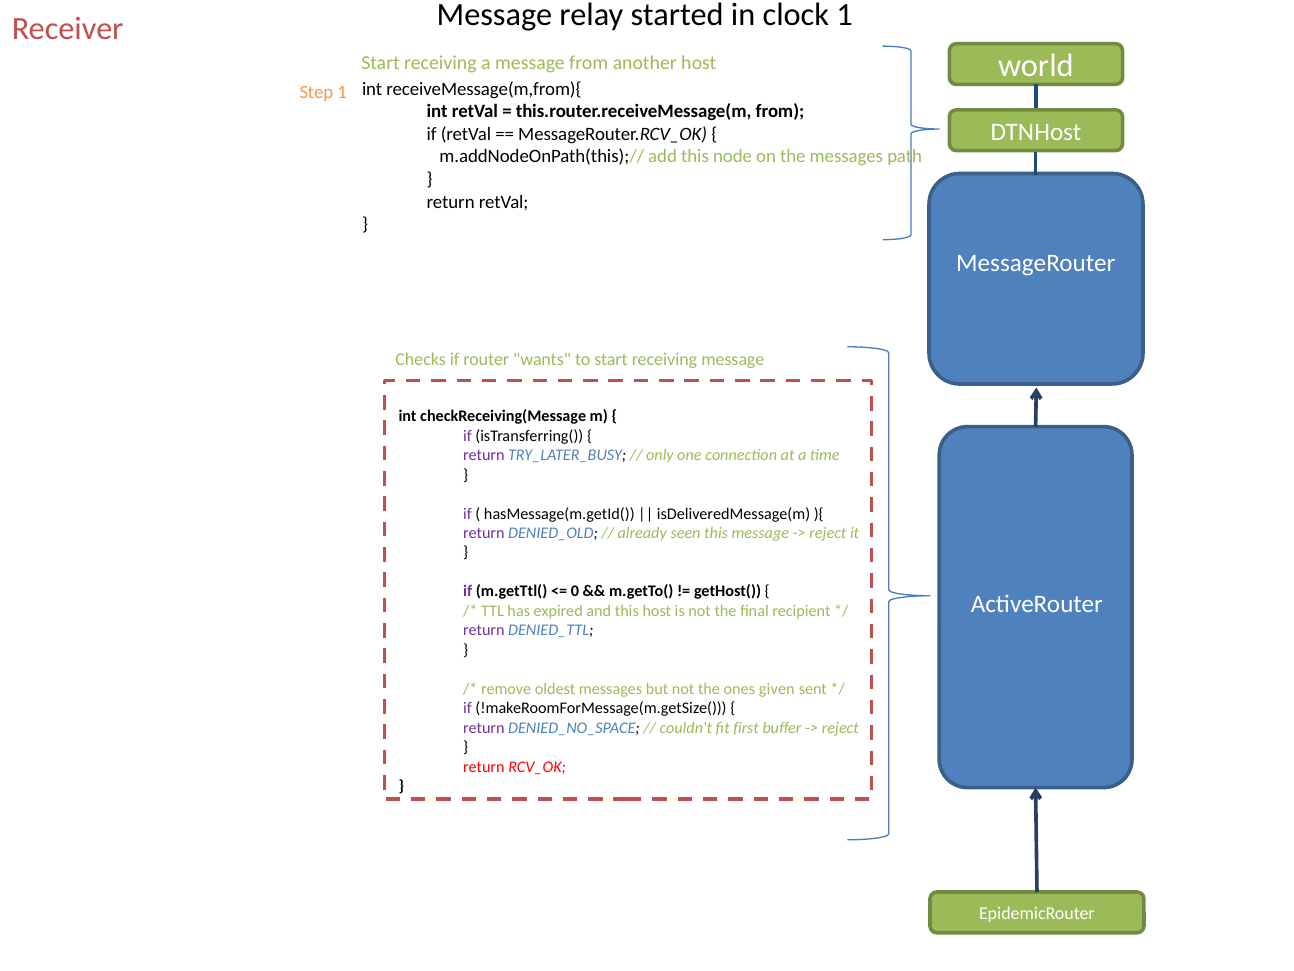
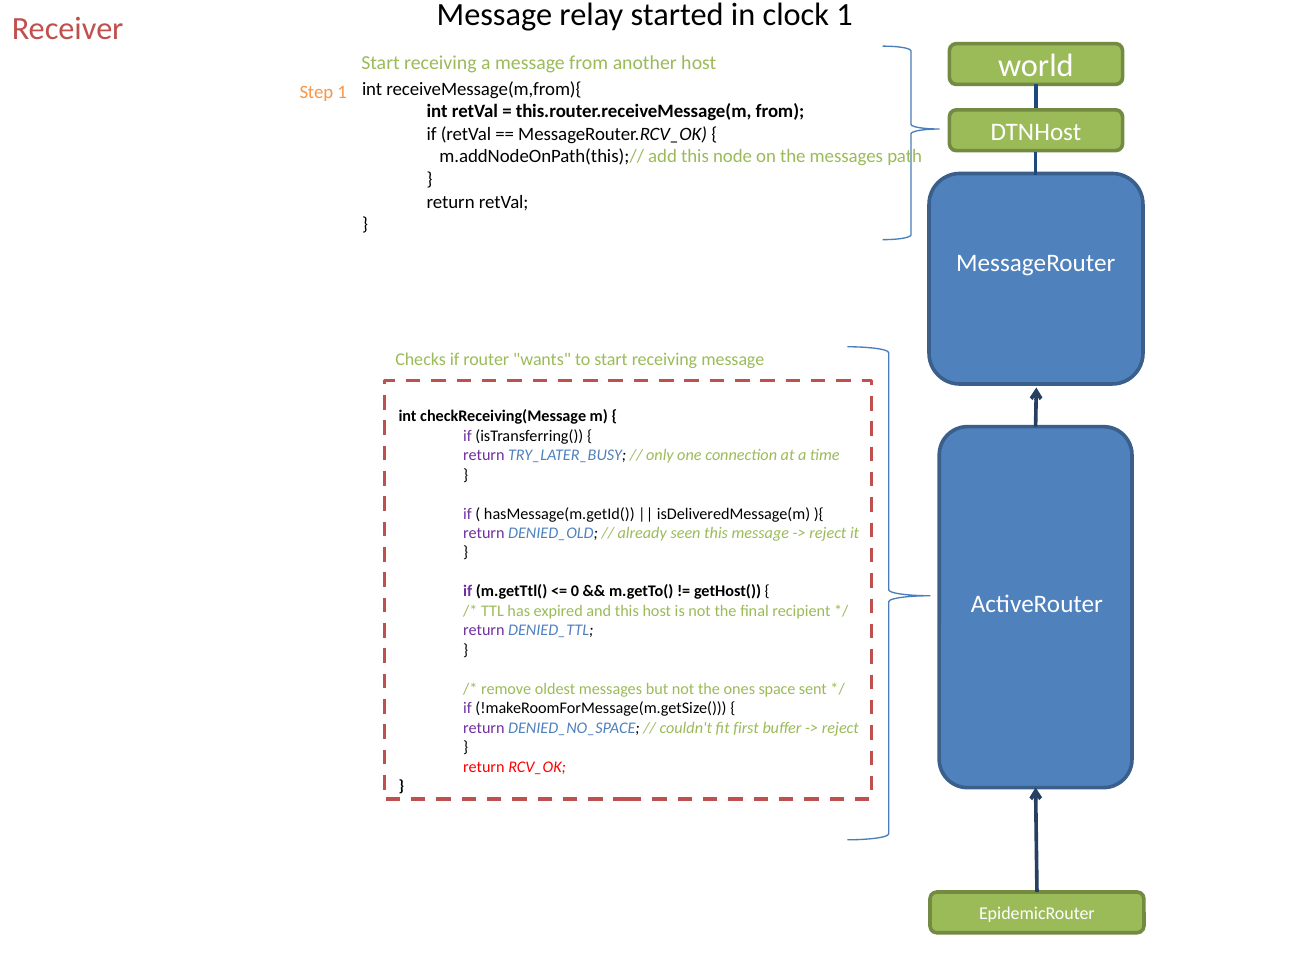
given: given -> space
